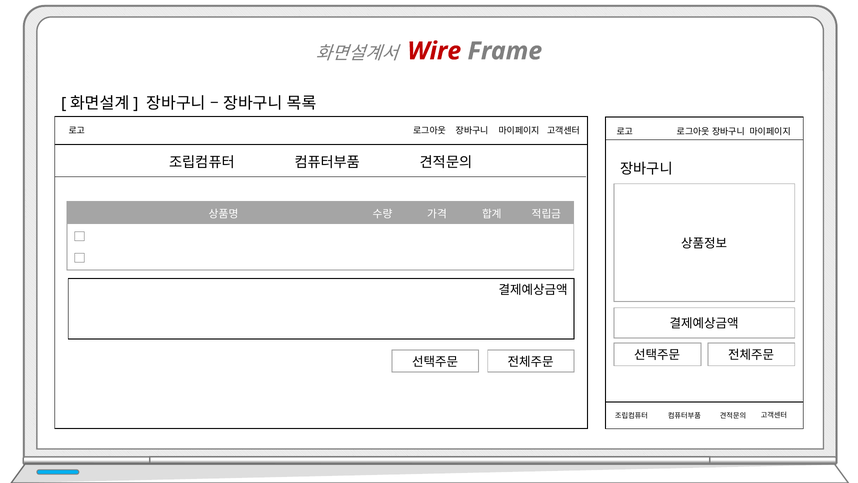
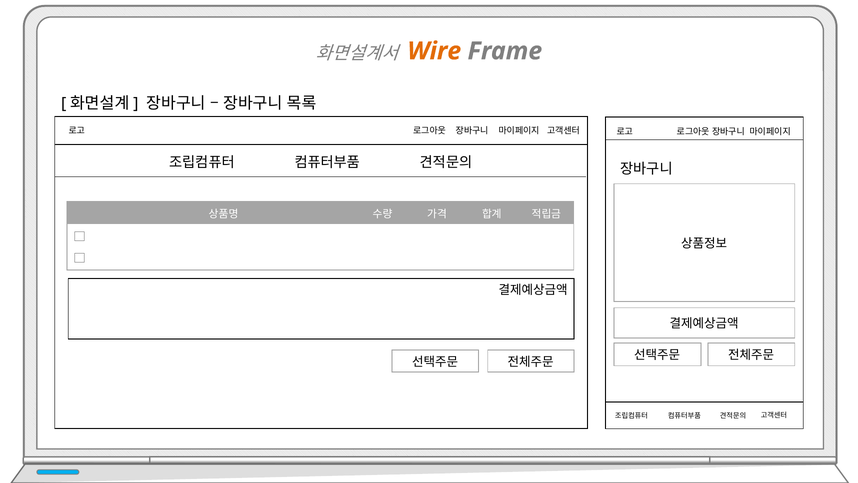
Wire colour: red -> orange
